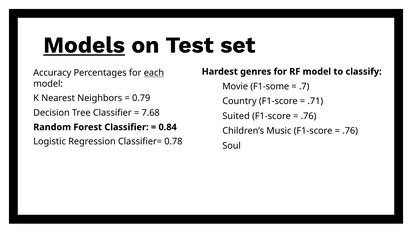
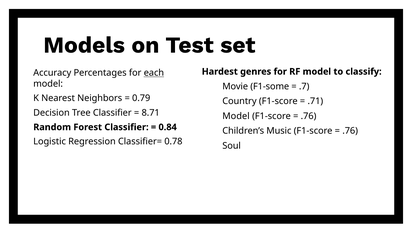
Models underline: present -> none
7.68: 7.68 -> 8.71
Suited at (236, 116): Suited -> Model
